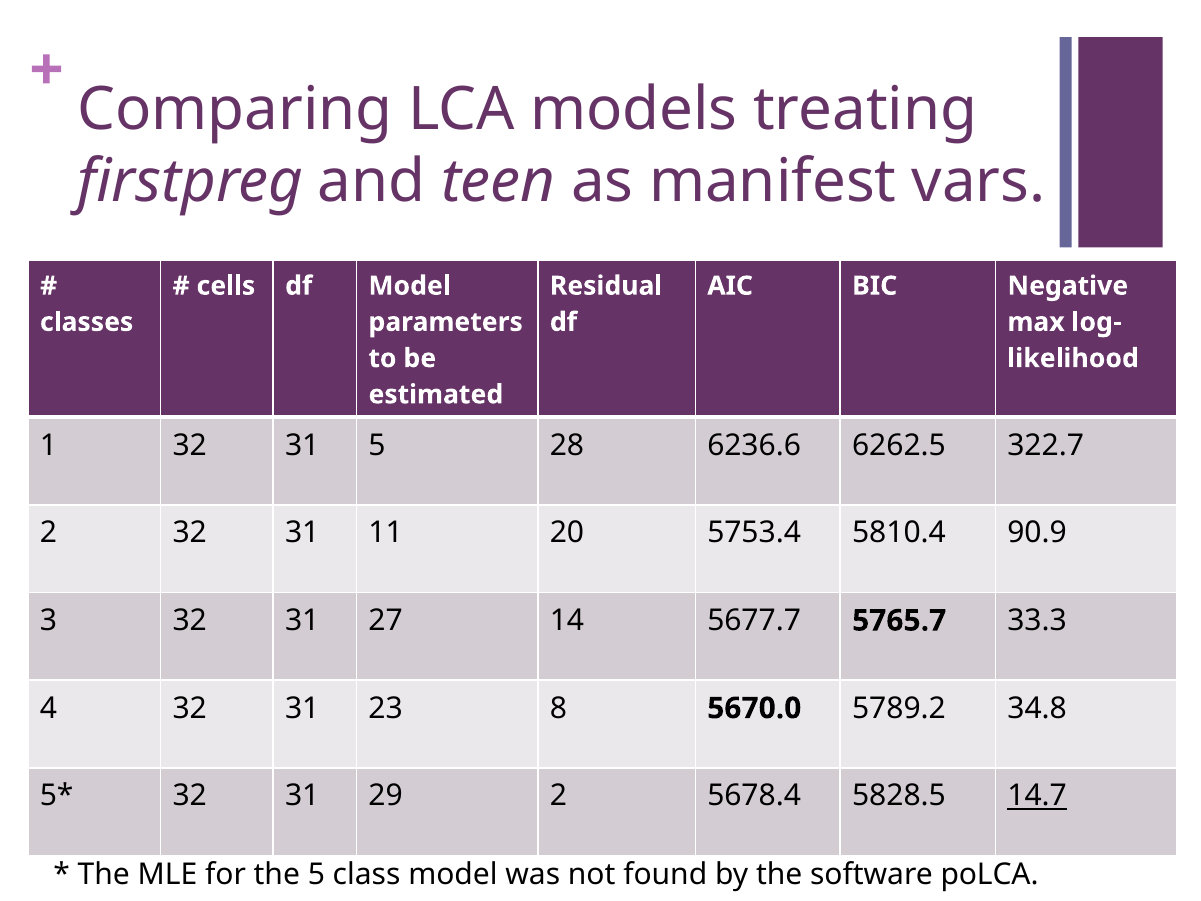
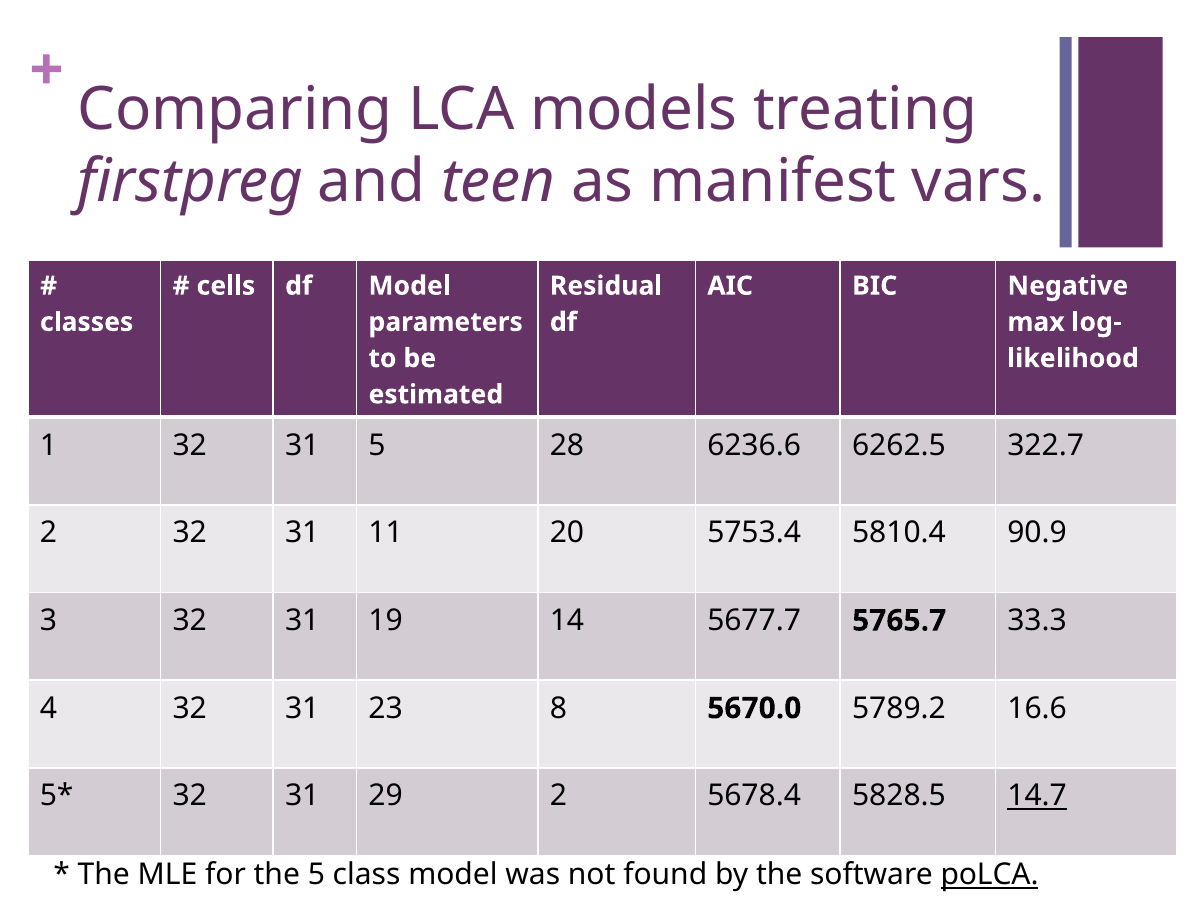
27: 27 -> 19
34.8: 34.8 -> 16.6
poLCA underline: none -> present
